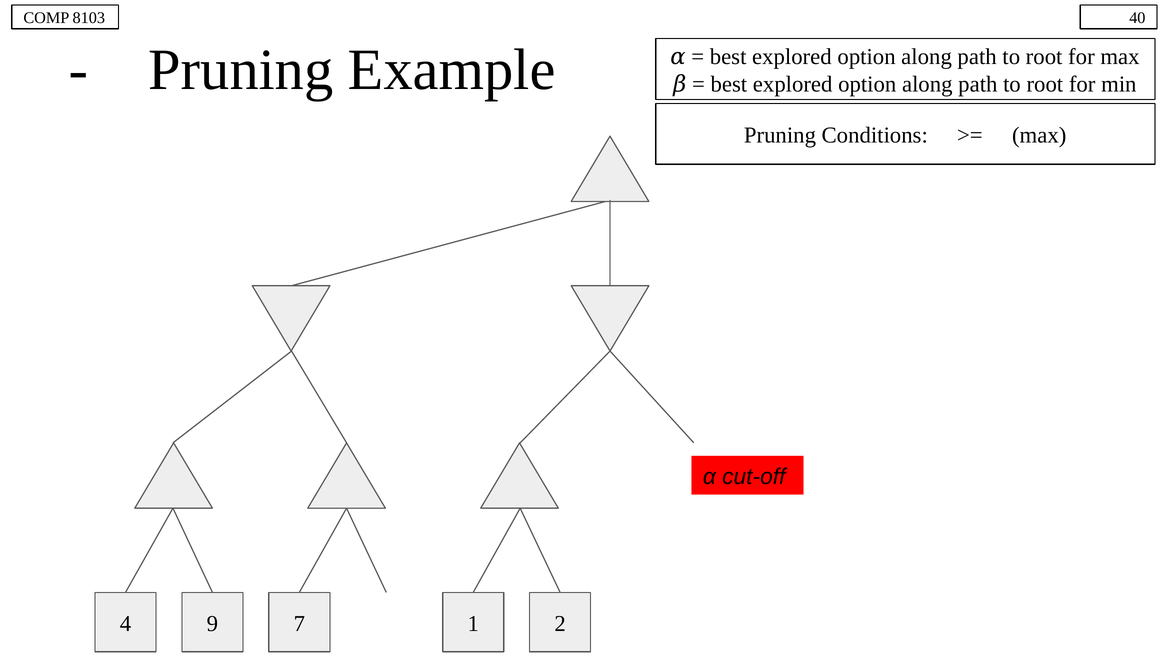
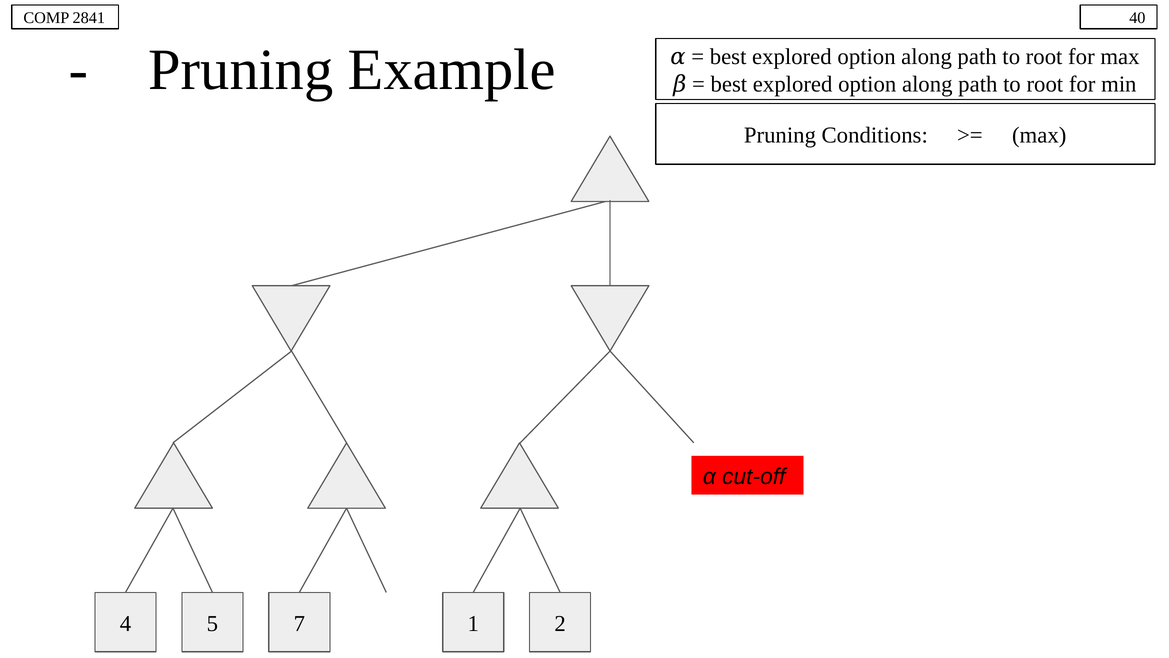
8103: 8103 -> 2841
9: 9 -> 5
